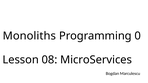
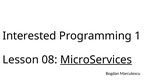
Monoliths: Monoliths -> Interested
0: 0 -> 1
MicroServices underline: none -> present
